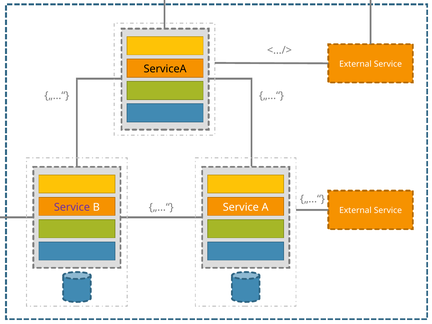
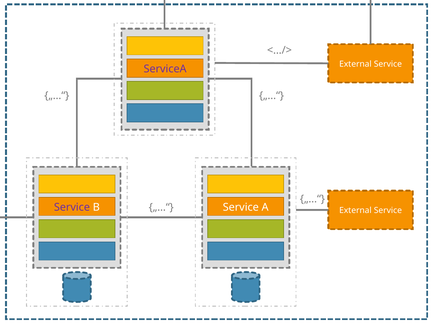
ServiceA colour: black -> purple
